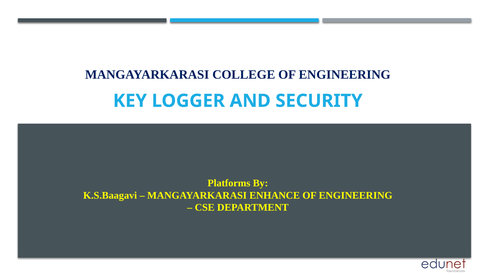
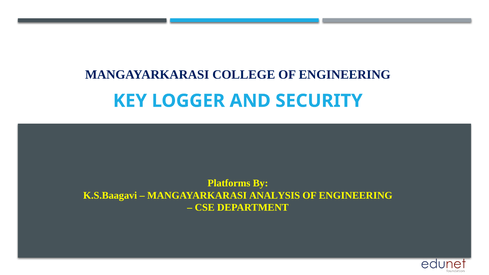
ENHANCE: ENHANCE -> ANALYSIS
